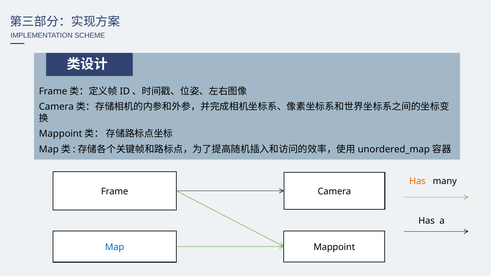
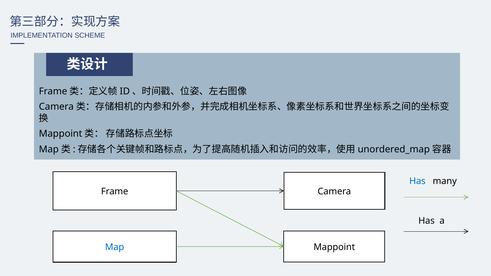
Has at (417, 181) colour: orange -> blue
